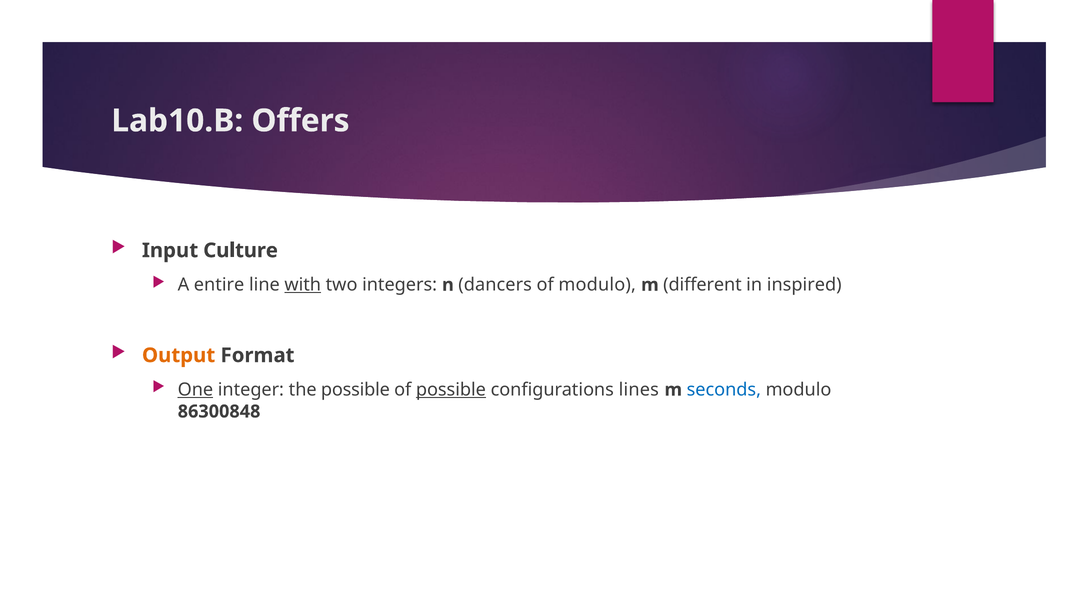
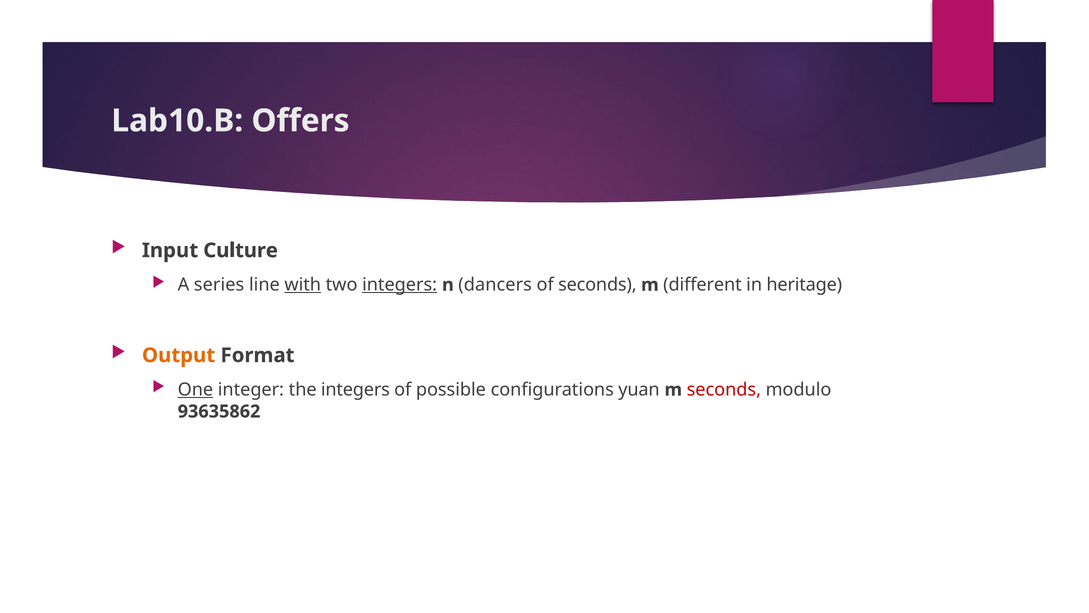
entire: entire -> series
integers at (400, 285) underline: none -> present
of modulo: modulo -> seconds
inspired: inspired -> heritage
the possible: possible -> integers
possible at (451, 389) underline: present -> none
lines: lines -> yuan
seconds at (724, 389) colour: blue -> red
86300848: 86300848 -> 93635862
